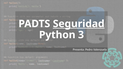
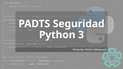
Seguridad underline: present -> none
